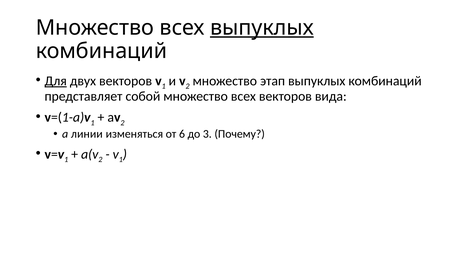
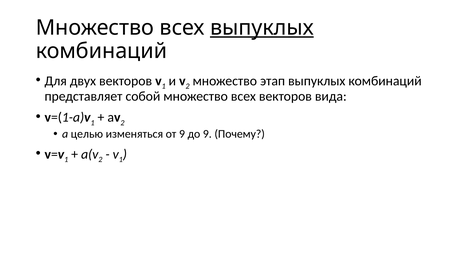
Для underline: present -> none
линии: линии -> целью
от 6: 6 -> 9
до 3: 3 -> 9
